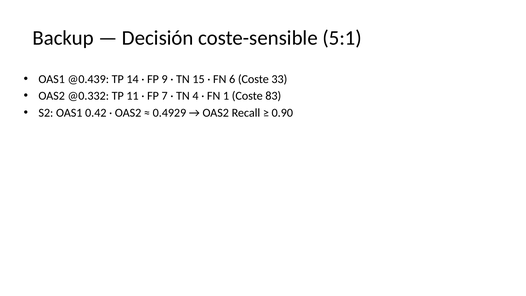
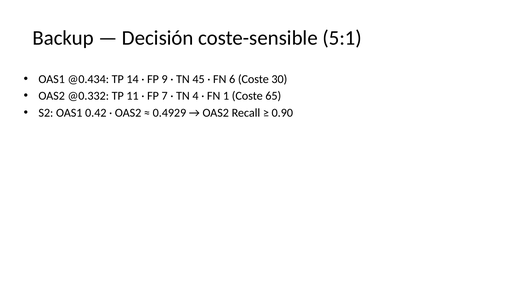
@0.439: @0.439 -> @0.434
15: 15 -> 45
33: 33 -> 30
83: 83 -> 65
